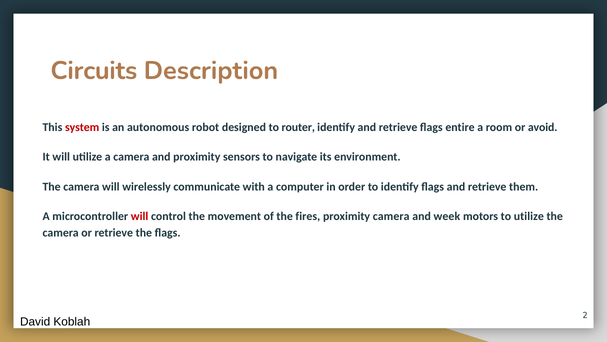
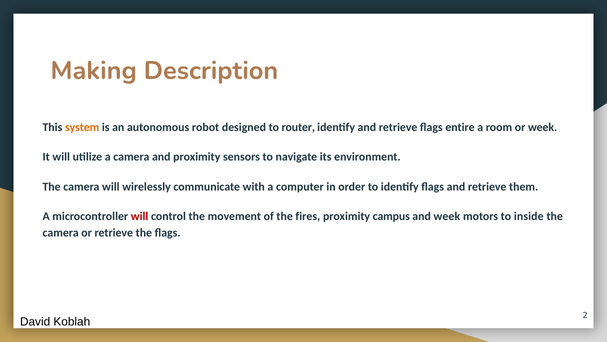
Circuits: Circuits -> Making
system colour: red -> orange
or avoid: avoid -> week
proximity camera: camera -> campus
to utilize: utilize -> inside
